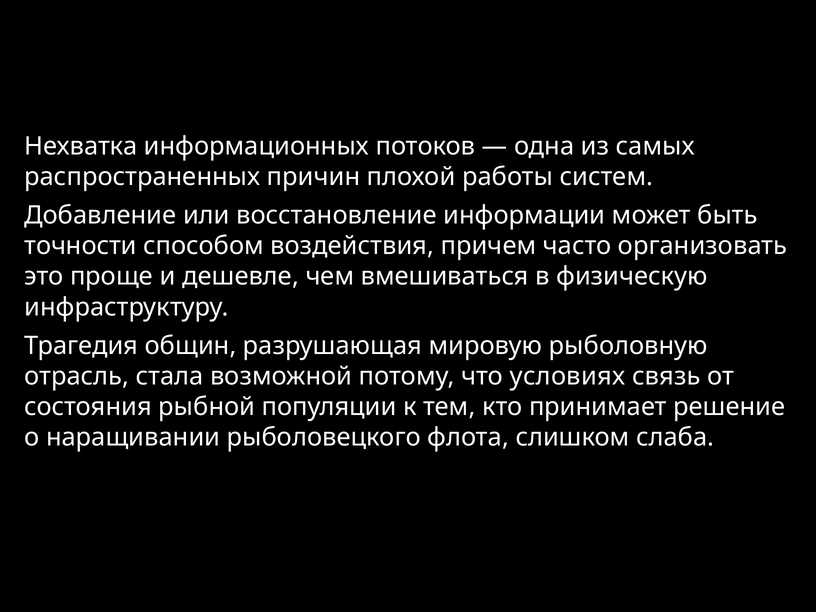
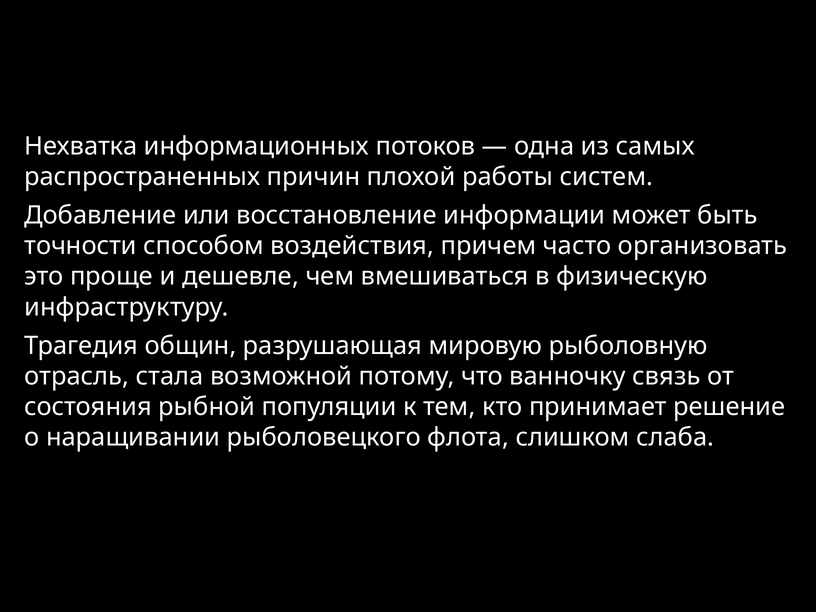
условиях: условиях -> ванночку
